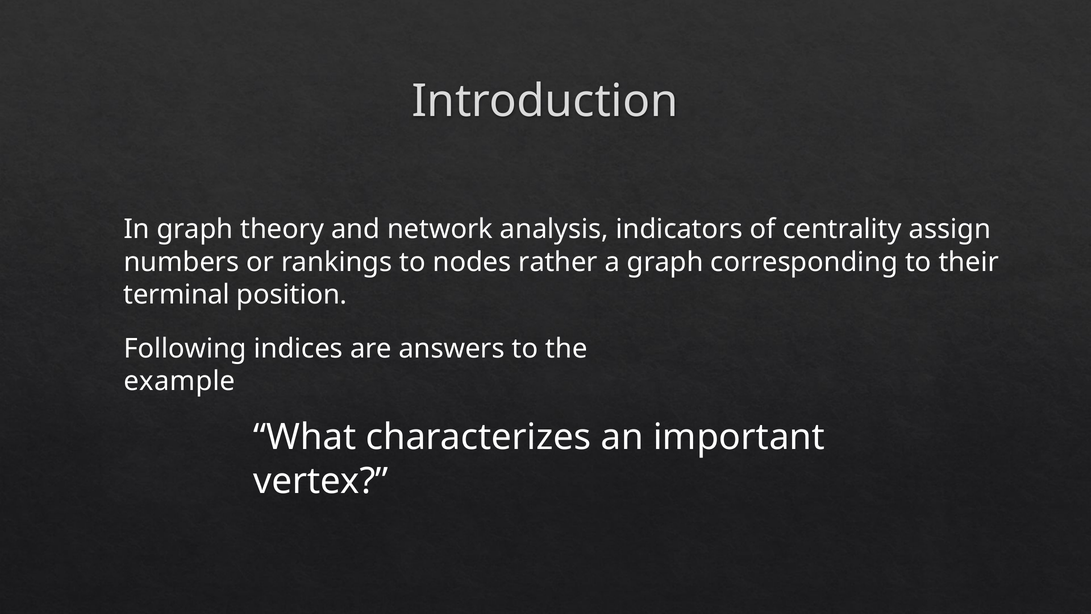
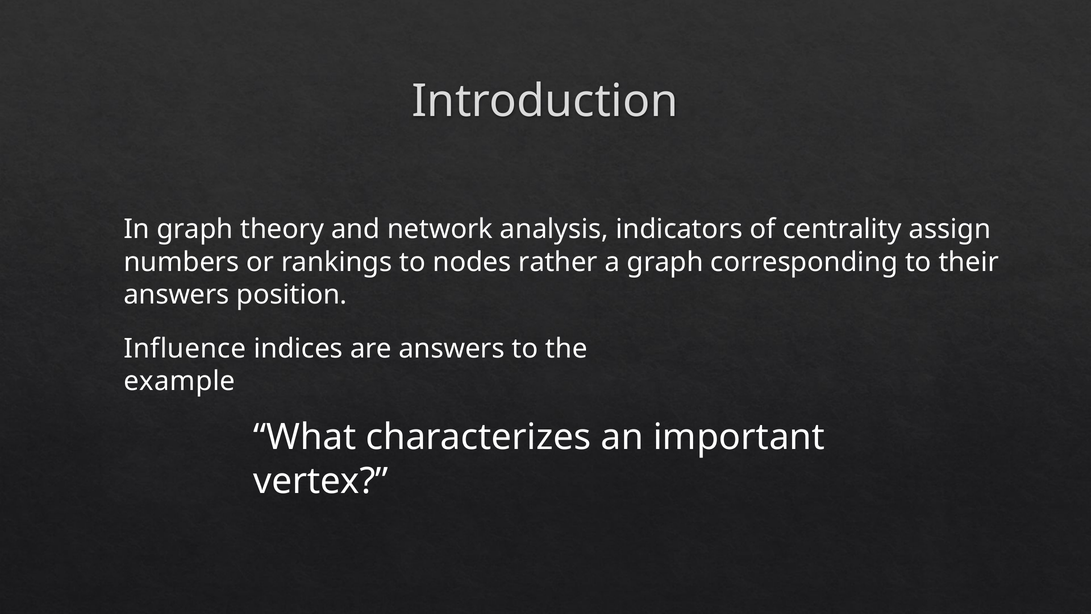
terminal at (177, 295): terminal -> answers
Following: Following -> Influence
